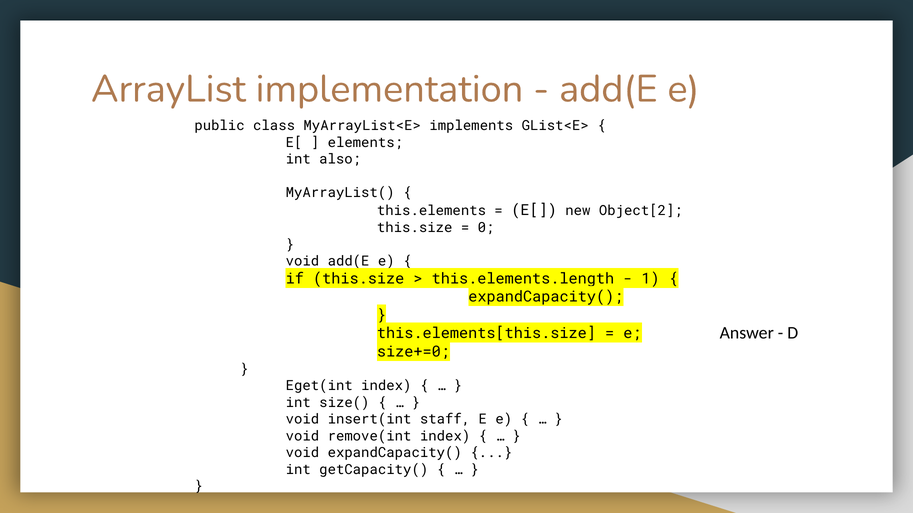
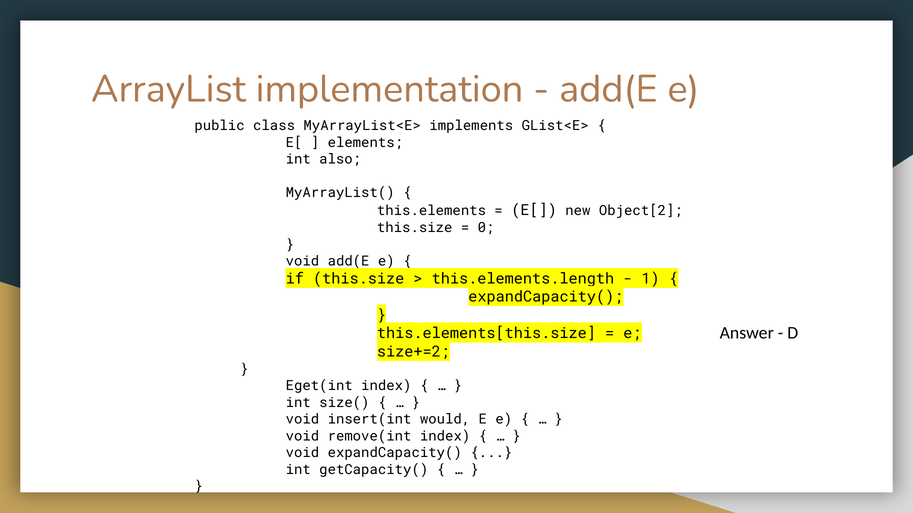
size+=0: size+=0 -> size+=2
staff: staff -> would
